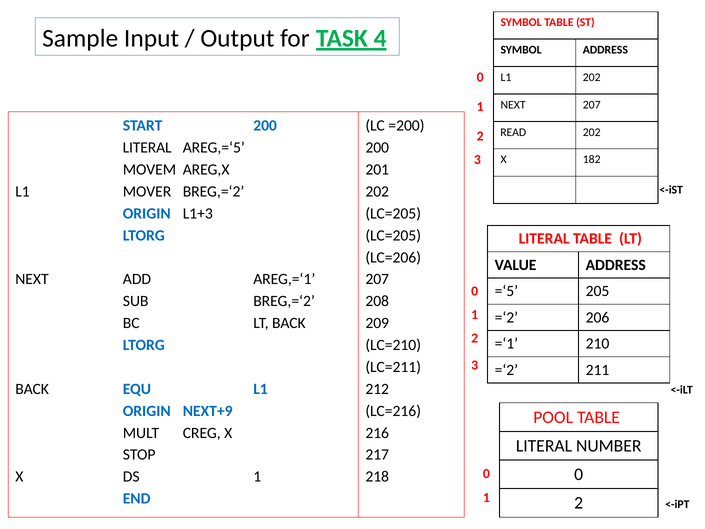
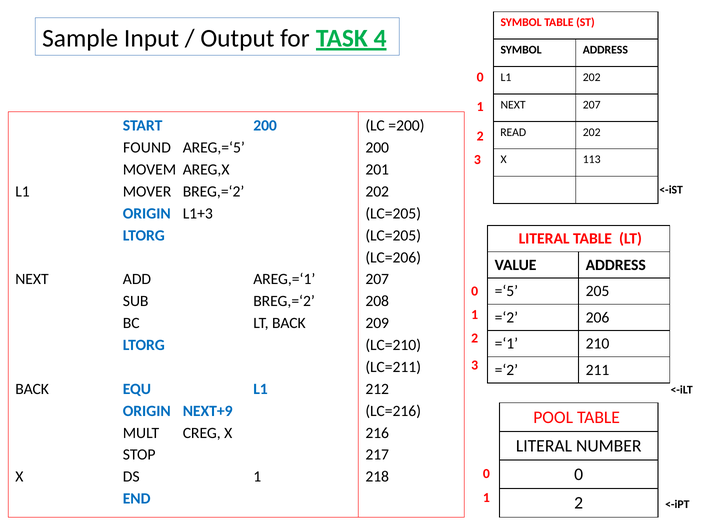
LITERAL at (147, 148): LITERAL -> FOUND
182: 182 -> 113
